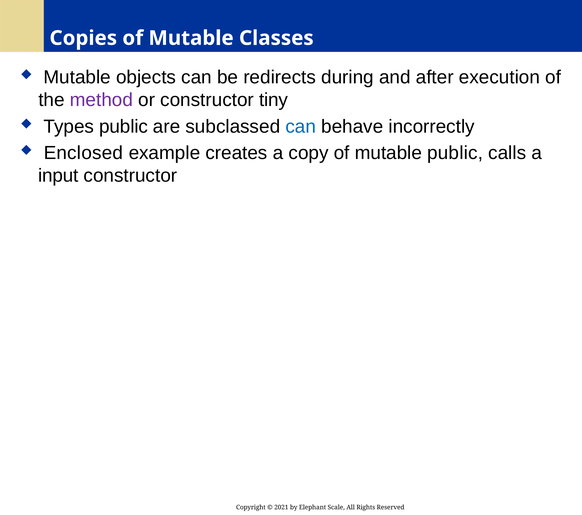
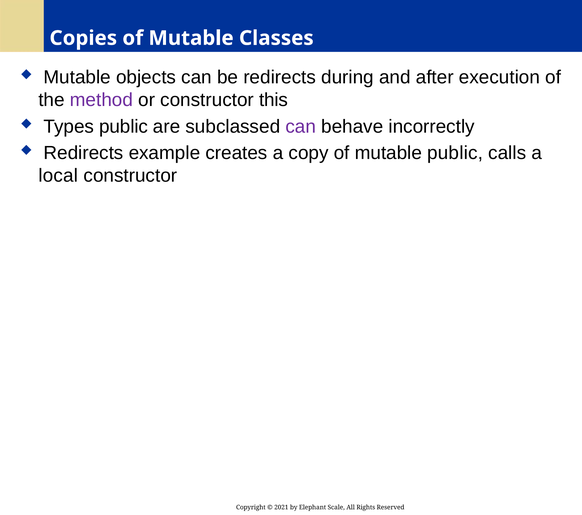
tiny: tiny -> this
can at (301, 127) colour: blue -> purple
Enclosed at (83, 153): Enclosed -> Redirects
input: input -> local
